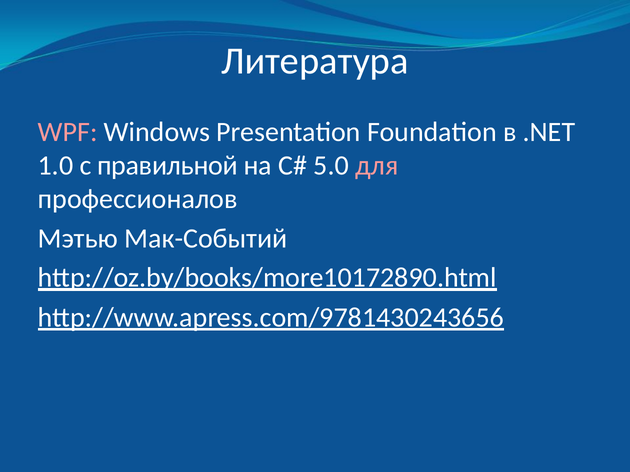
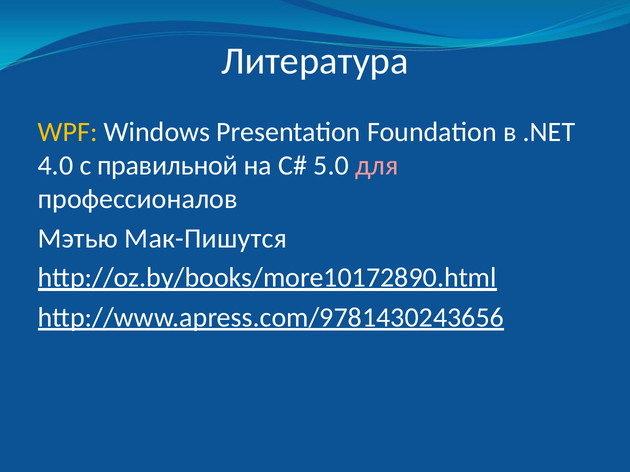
WPF colour: pink -> yellow
1.0: 1.0 -> 4.0
Мак-Событий: Мак-Событий -> Мак-Пишутся
